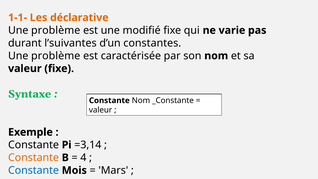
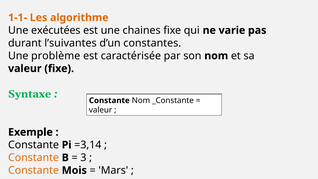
déclarative: déclarative -> algorithme
problème at (56, 30): problème -> exécutées
modifié: modifié -> chaines
4: 4 -> 3
Constante at (34, 170) colour: blue -> orange
